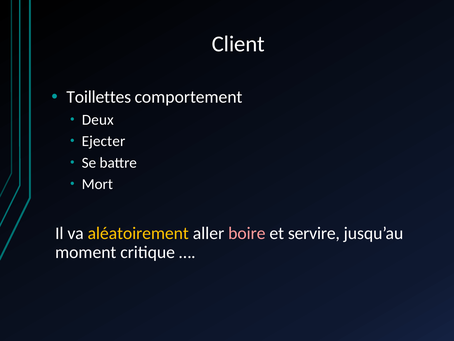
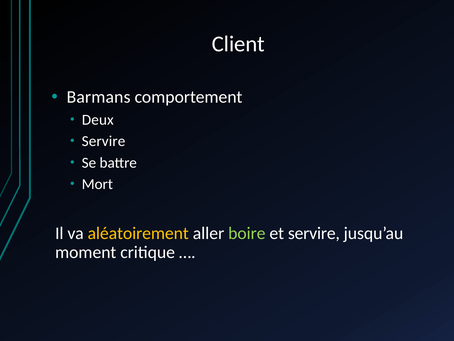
Toillettes: Toillettes -> Barmans
Ejecter at (103, 141): Ejecter -> Servire
boire colour: pink -> light green
